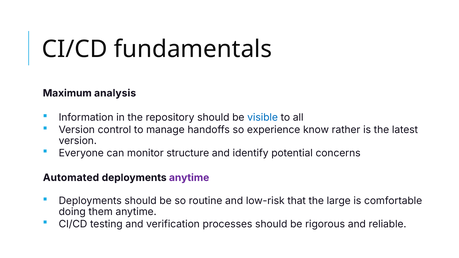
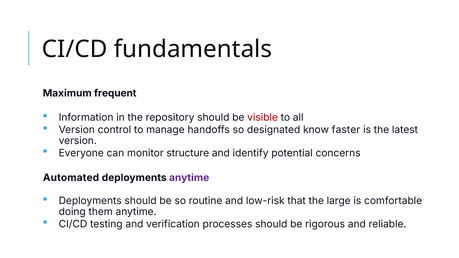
analysis: analysis -> frequent
visible colour: blue -> red
experience: experience -> designated
rather: rather -> faster
